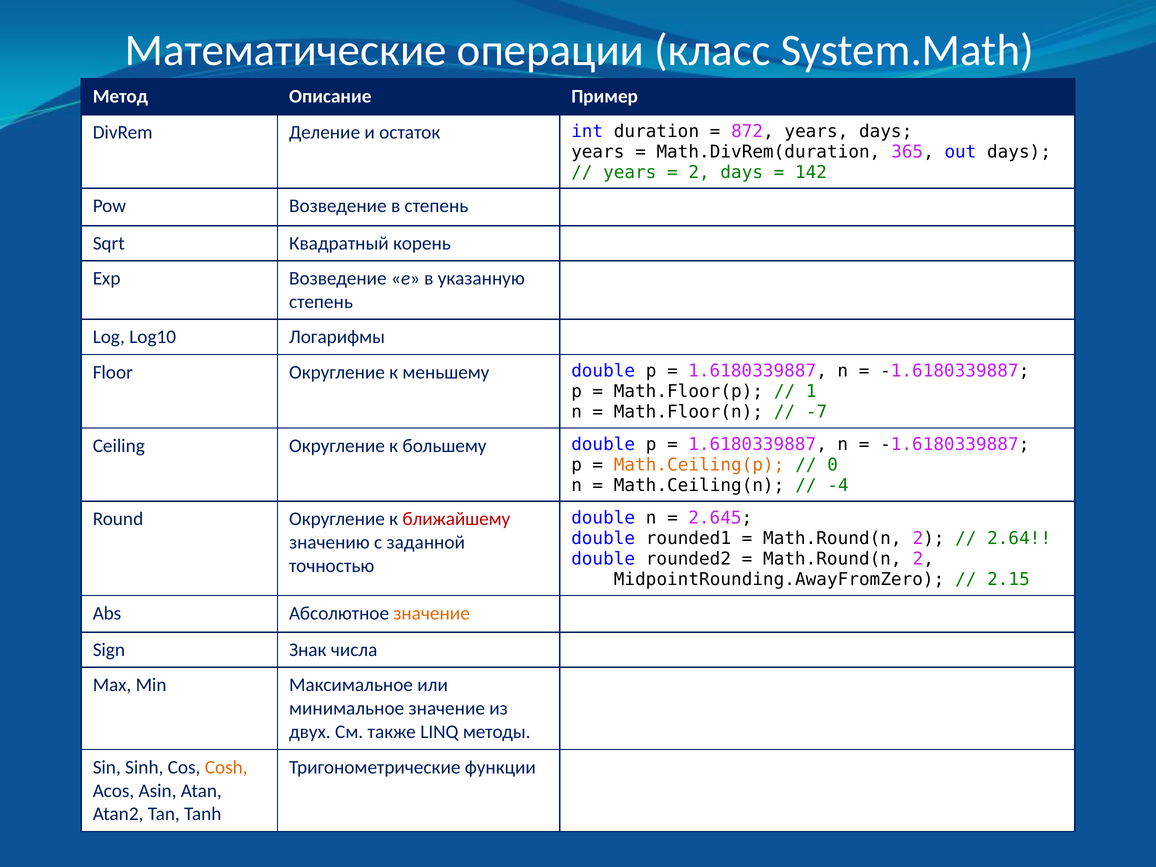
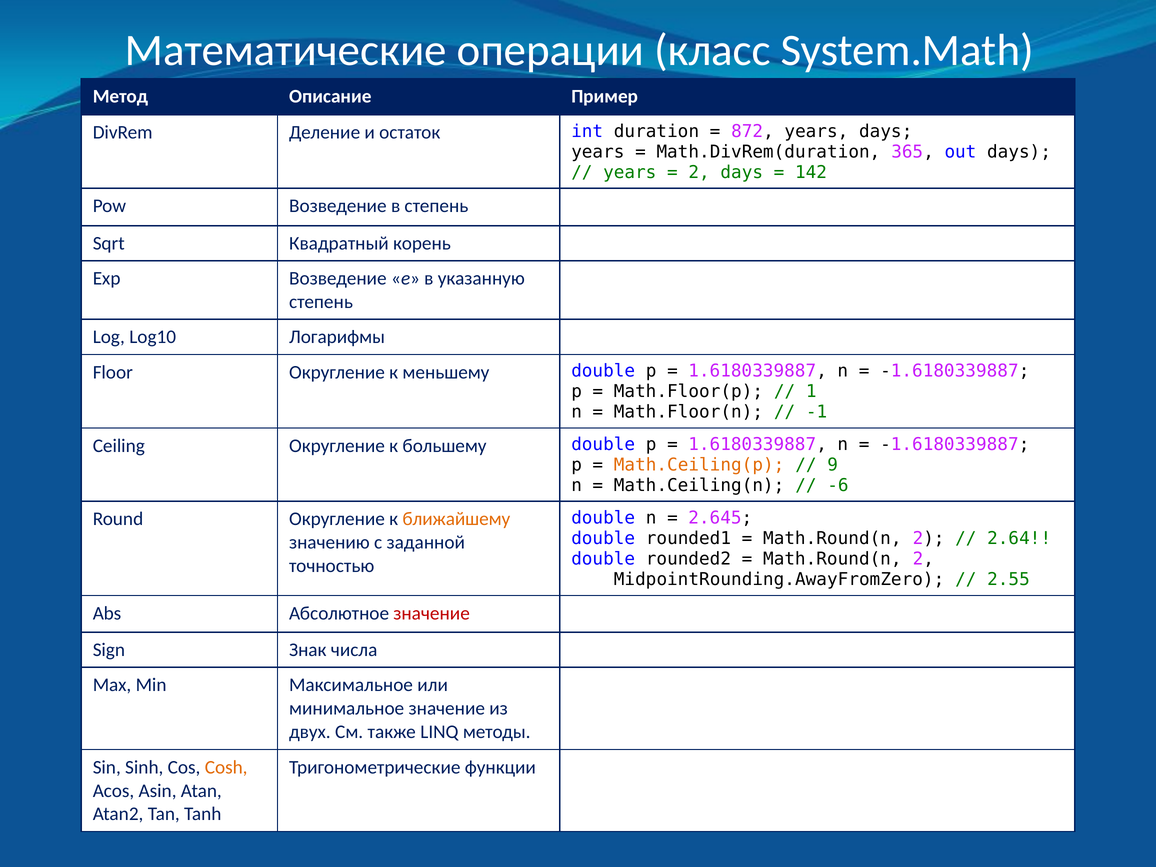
-7: -7 -> -1
0: 0 -> 9
-4: -4 -> -6
ближайшему colour: red -> orange
2.15: 2.15 -> 2.55
значение at (432, 613) colour: orange -> red
